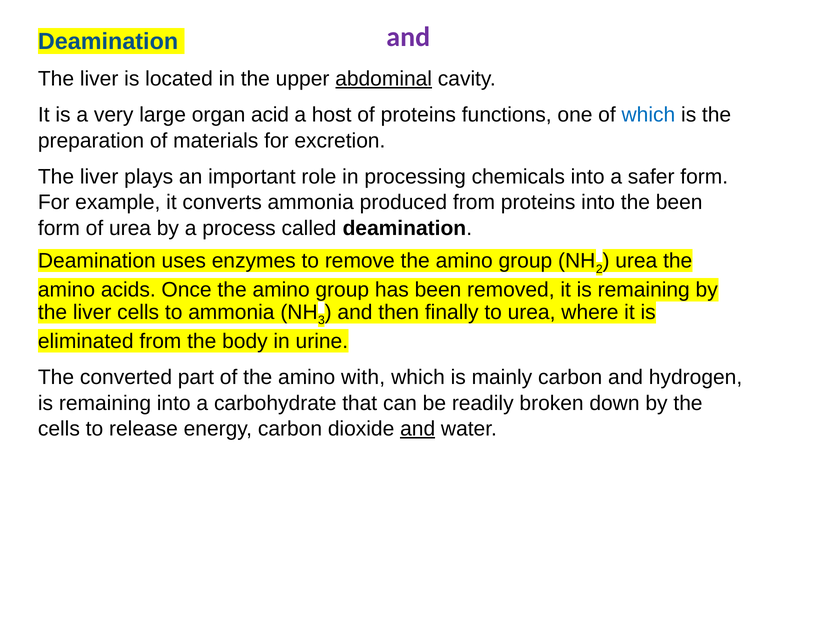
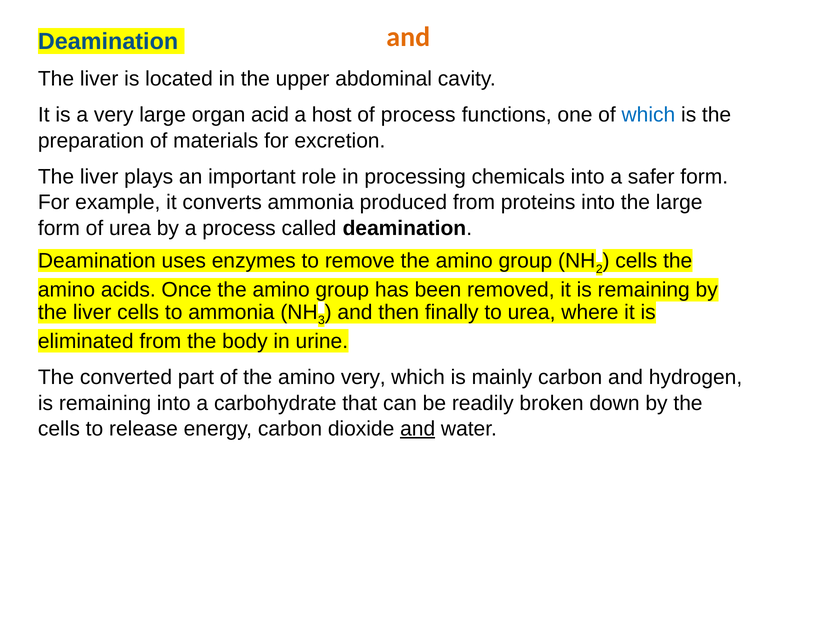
and at (408, 37) colour: purple -> orange
abdominal underline: present -> none
of proteins: proteins -> process
the been: been -> large
urea at (636, 261): urea -> cells
amino with: with -> very
